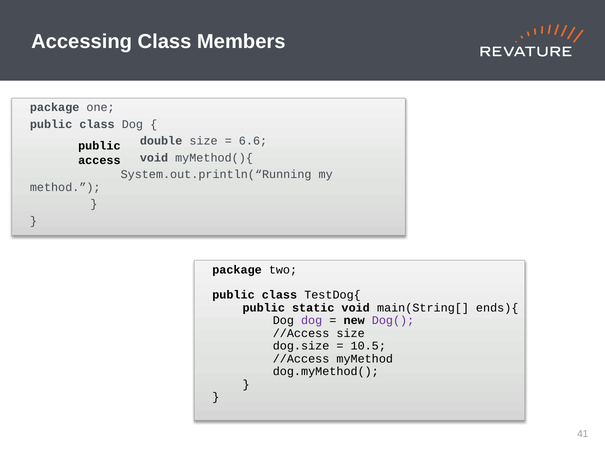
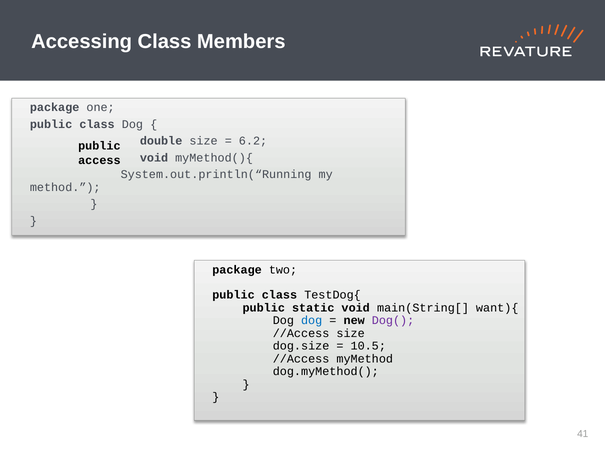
6.6: 6.6 -> 6.2
ends){: ends){ -> want){
dog at (312, 320) colour: purple -> blue
